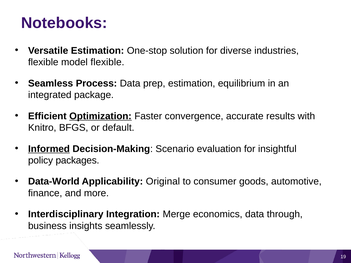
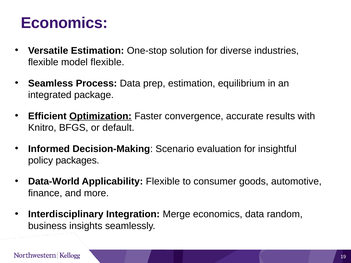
Notebooks at (64, 23): Notebooks -> Economics
Informed underline: present -> none
Applicability Original: Original -> Flexible
through: through -> random
